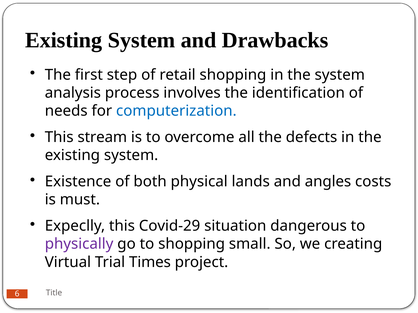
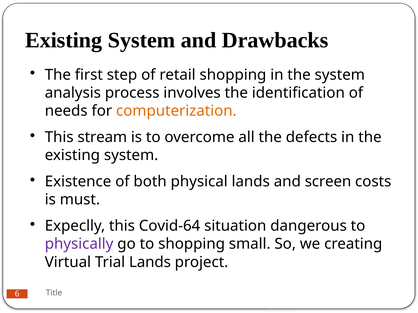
computerization colour: blue -> orange
angles: angles -> screen
Covid-29: Covid-29 -> Covid-64
Trial Times: Times -> Lands
